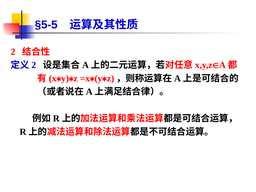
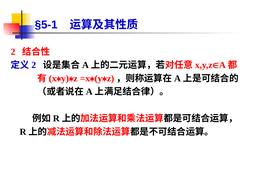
§5-5: §5-5 -> §5-1
